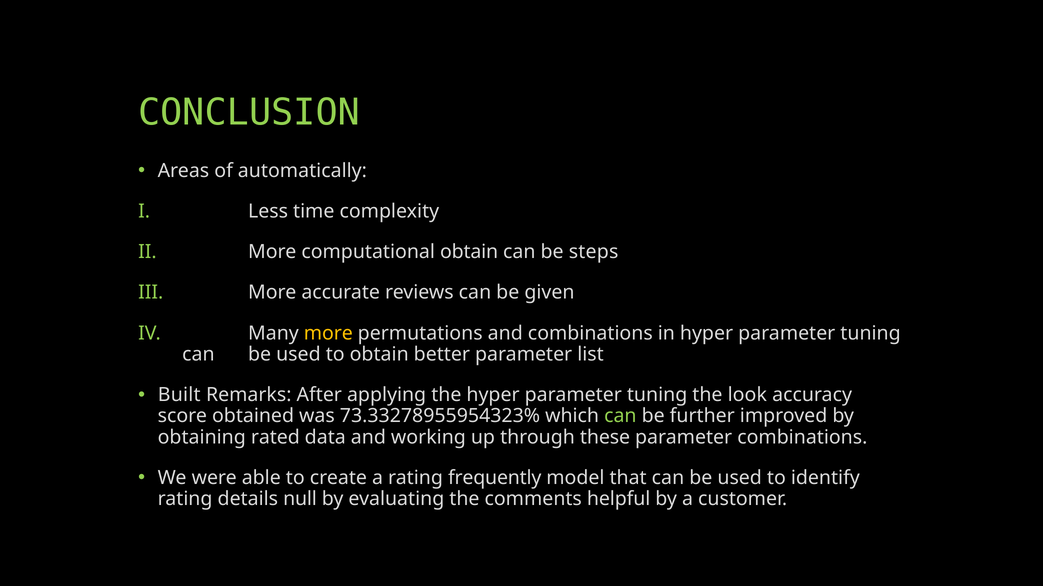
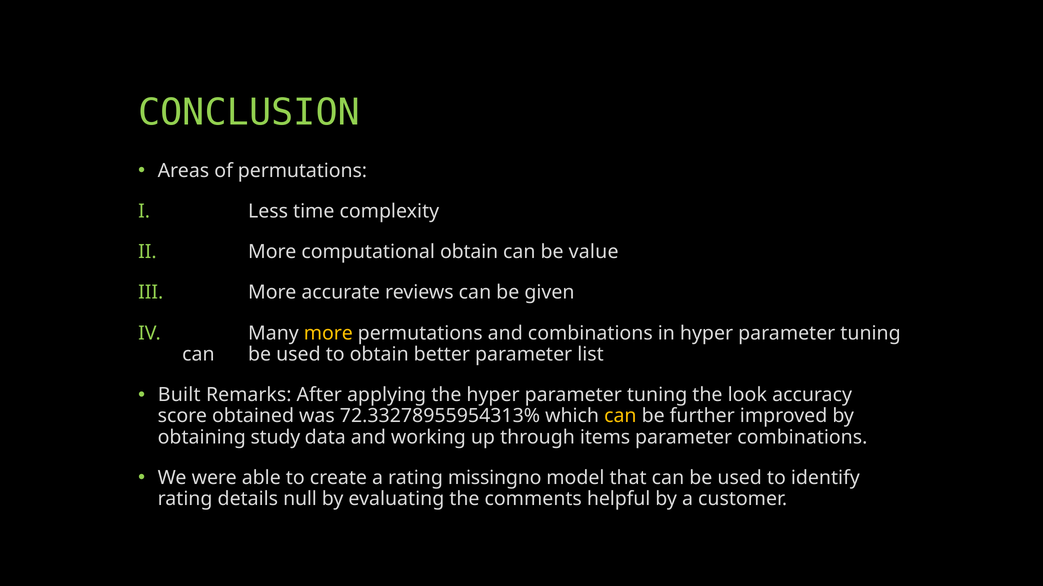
of automatically: automatically -> permutations
steps: steps -> value
73.33278955954323%: 73.33278955954323% -> 72.33278955954313%
can at (620, 416) colour: light green -> yellow
rated: rated -> study
these: these -> items
frequently: frequently -> missingno
